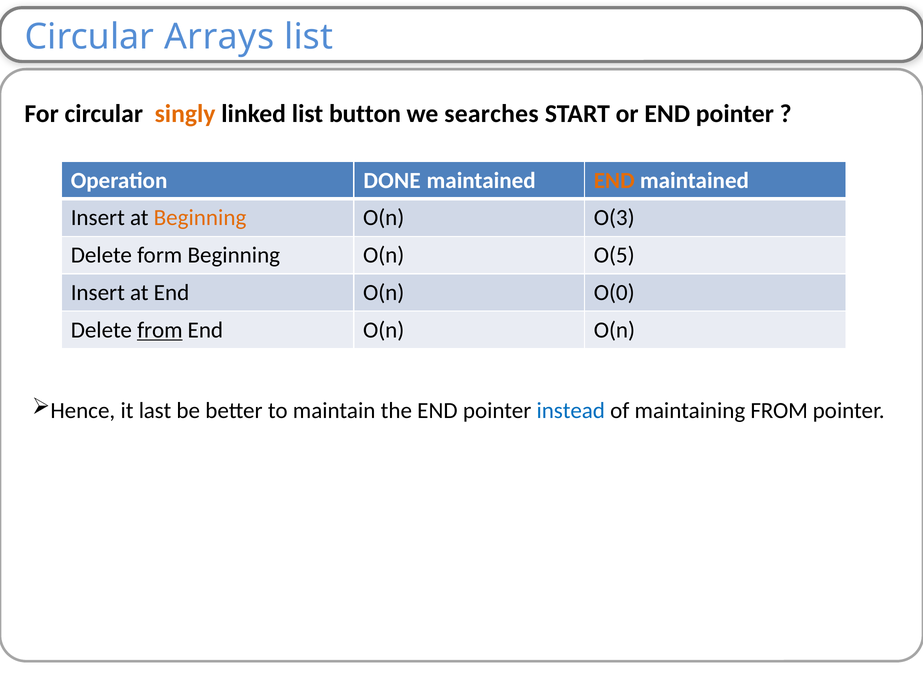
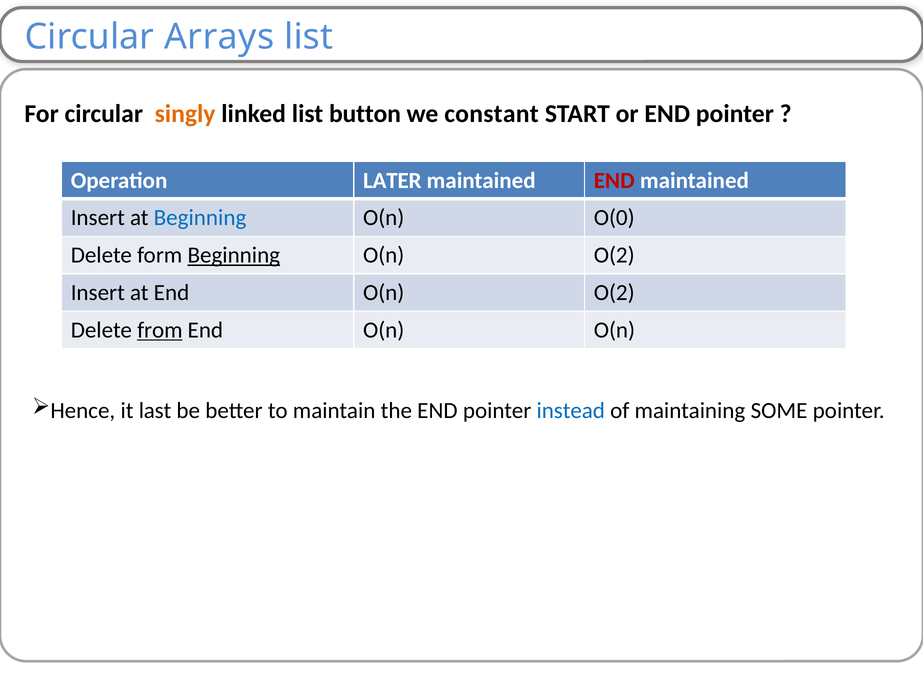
searches: searches -> constant
DONE: DONE -> LATER
END at (614, 181) colour: orange -> red
Beginning at (200, 218) colour: orange -> blue
O(3: O(3 -> O(0
Beginning at (234, 255) underline: none -> present
O(5 at (614, 255): O(5 -> O(2
End O(n O(0: O(0 -> O(2
maintaining FROM: FROM -> SOME
